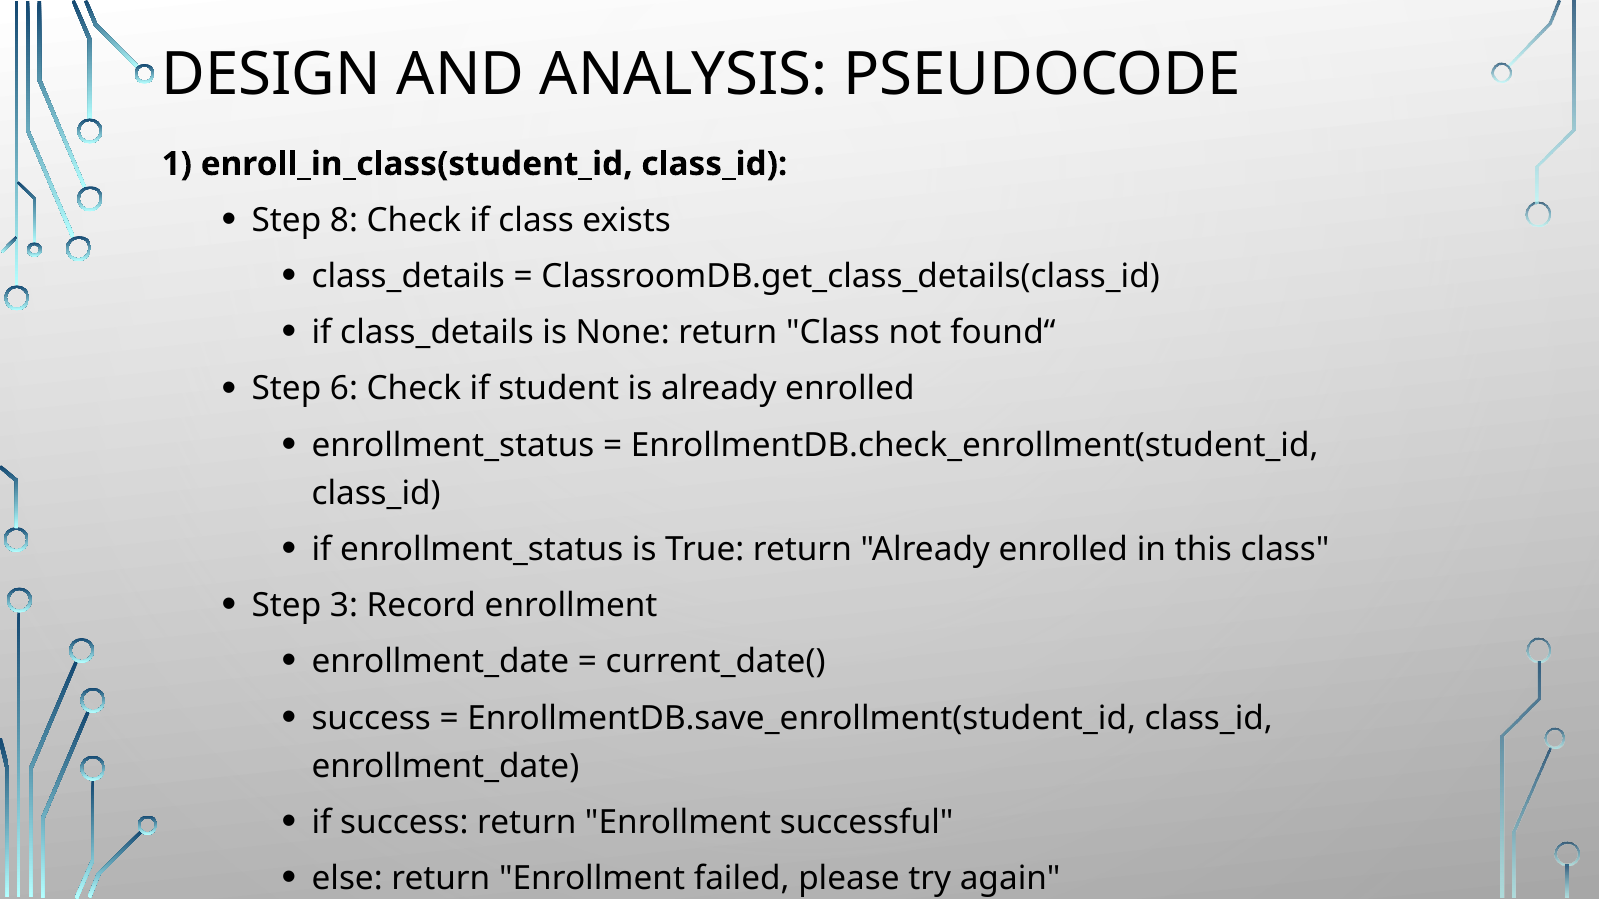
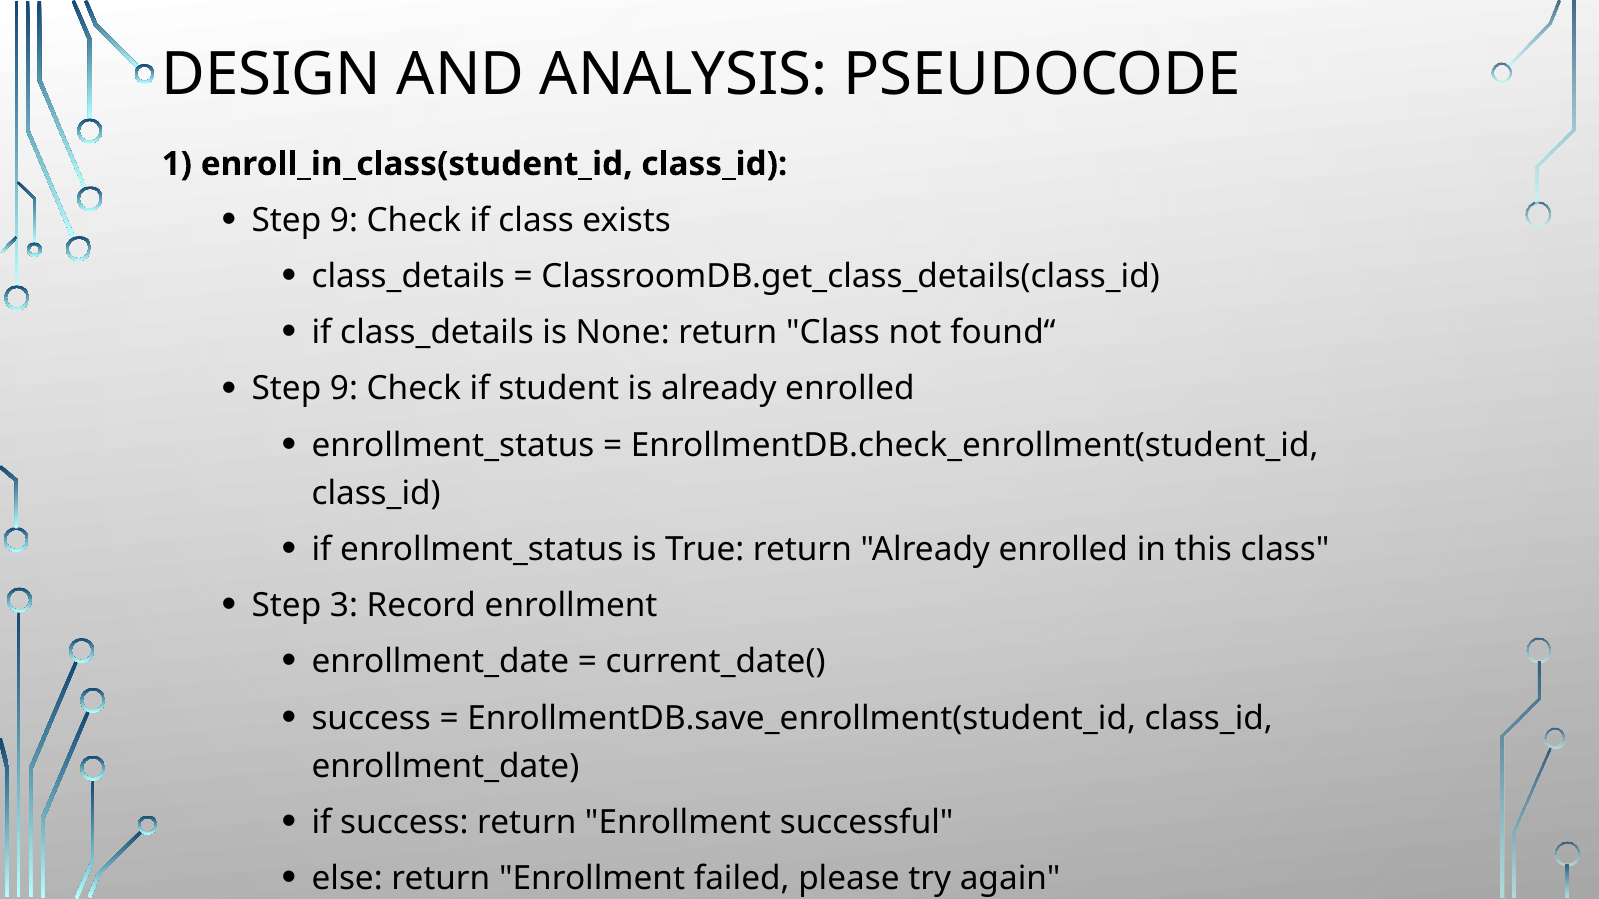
8 at (344, 220): 8 -> 9
6 at (344, 389): 6 -> 9
